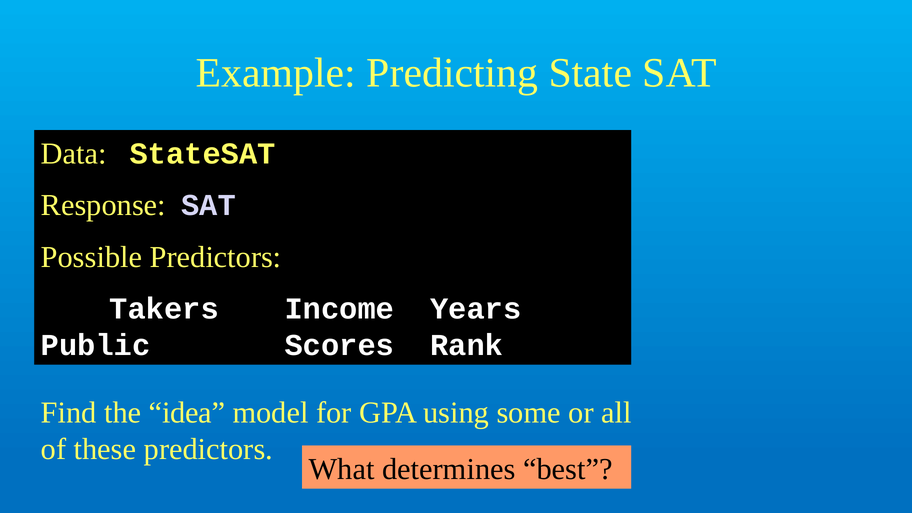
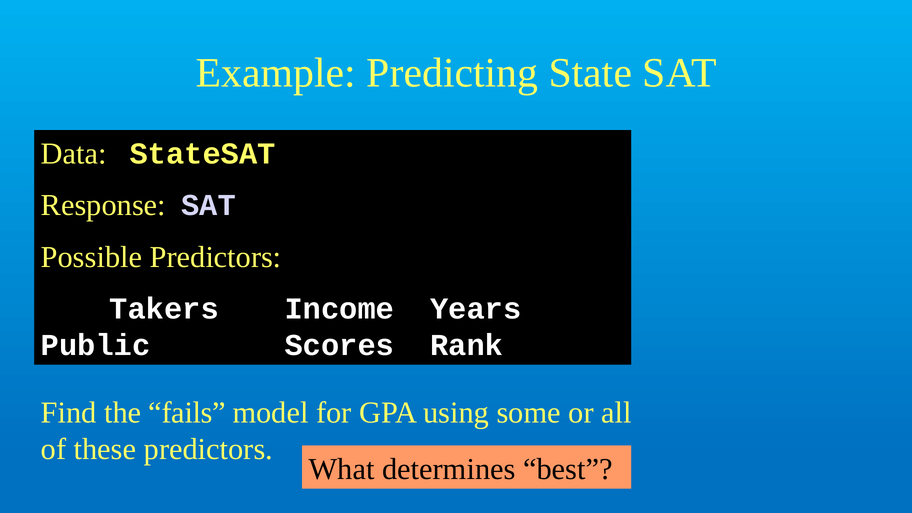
idea: idea -> fails
